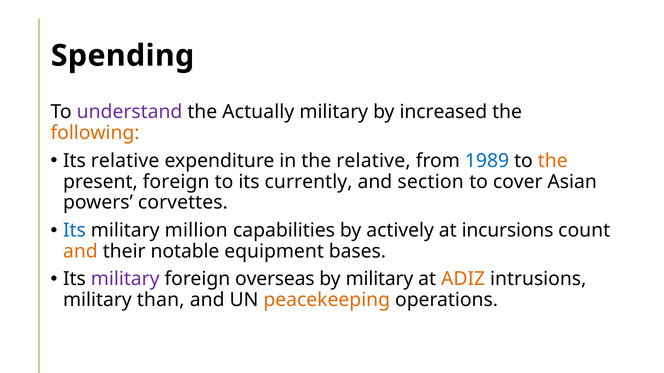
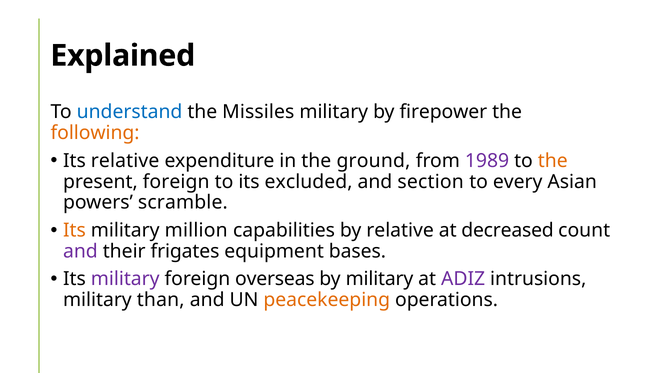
Spending: Spending -> Explained
understand colour: purple -> blue
Actually: Actually -> Missiles
increased: increased -> firepower
the relative: relative -> ground
1989 colour: blue -> purple
currently: currently -> excluded
cover: cover -> every
corvettes: corvettes -> scramble
Its at (74, 231) colour: blue -> orange
by actively: actively -> relative
incursions: incursions -> decreased
and at (80, 252) colour: orange -> purple
notable: notable -> frigates
ADIZ colour: orange -> purple
